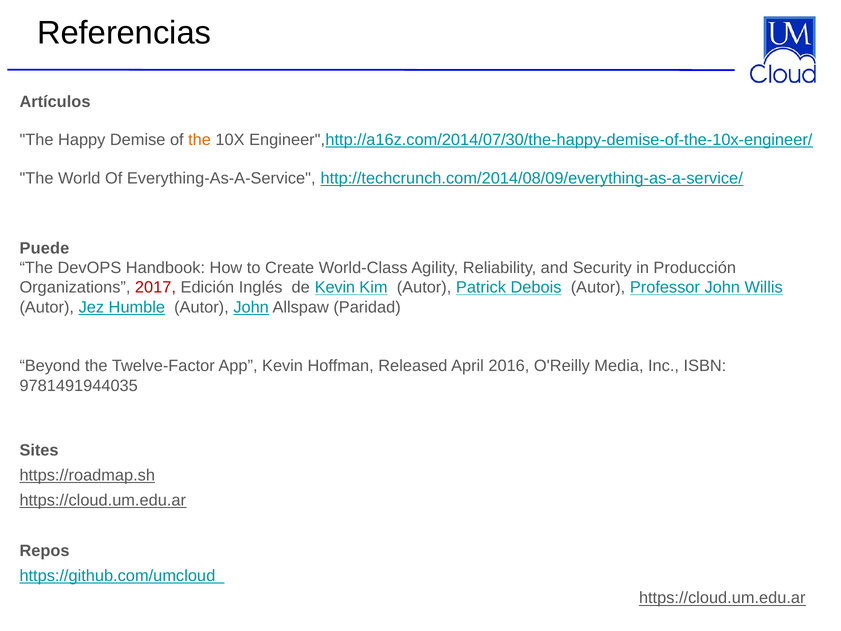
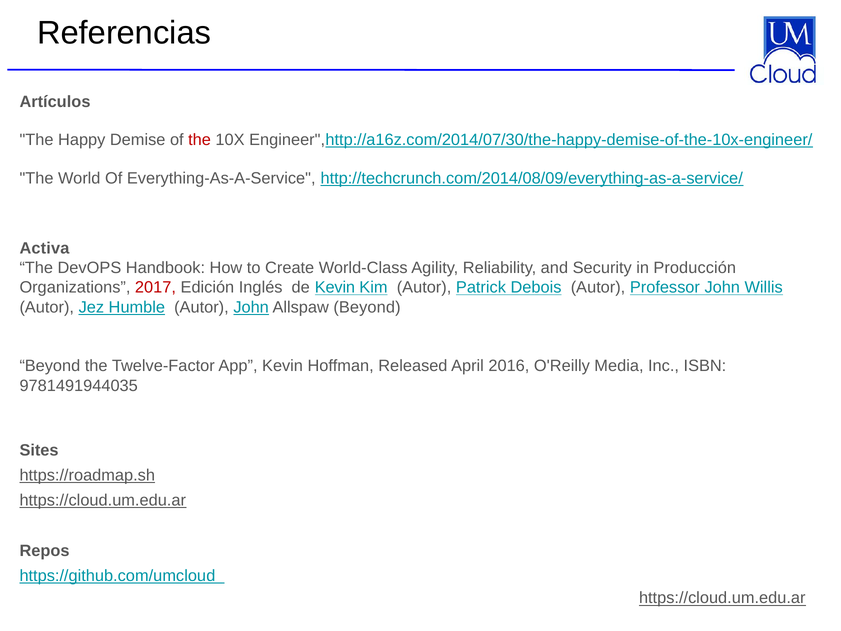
the at (200, 140) colour: orange -> red
Puede: Puede -> Activa
Allspaw Paridad: Paridad -> Beyond
